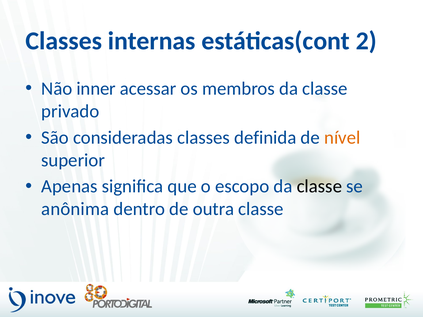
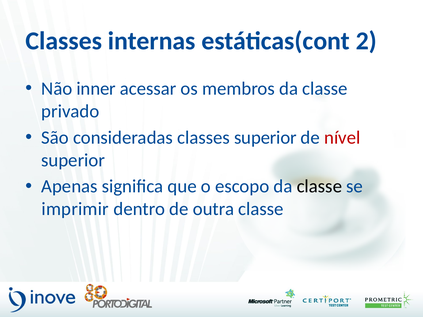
classes definida: definida -> superior
nível colour: orange -> red
anônima: anônima -> imprimir
